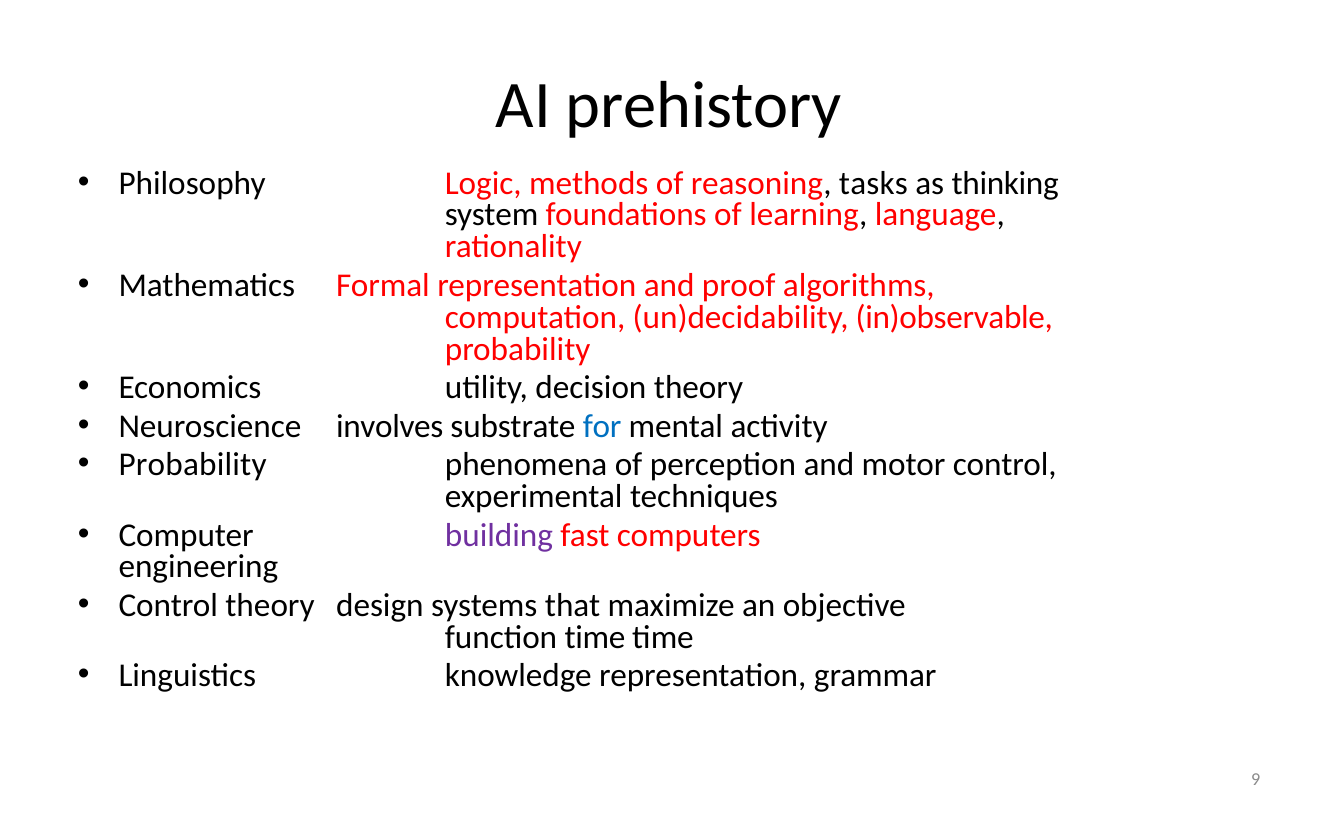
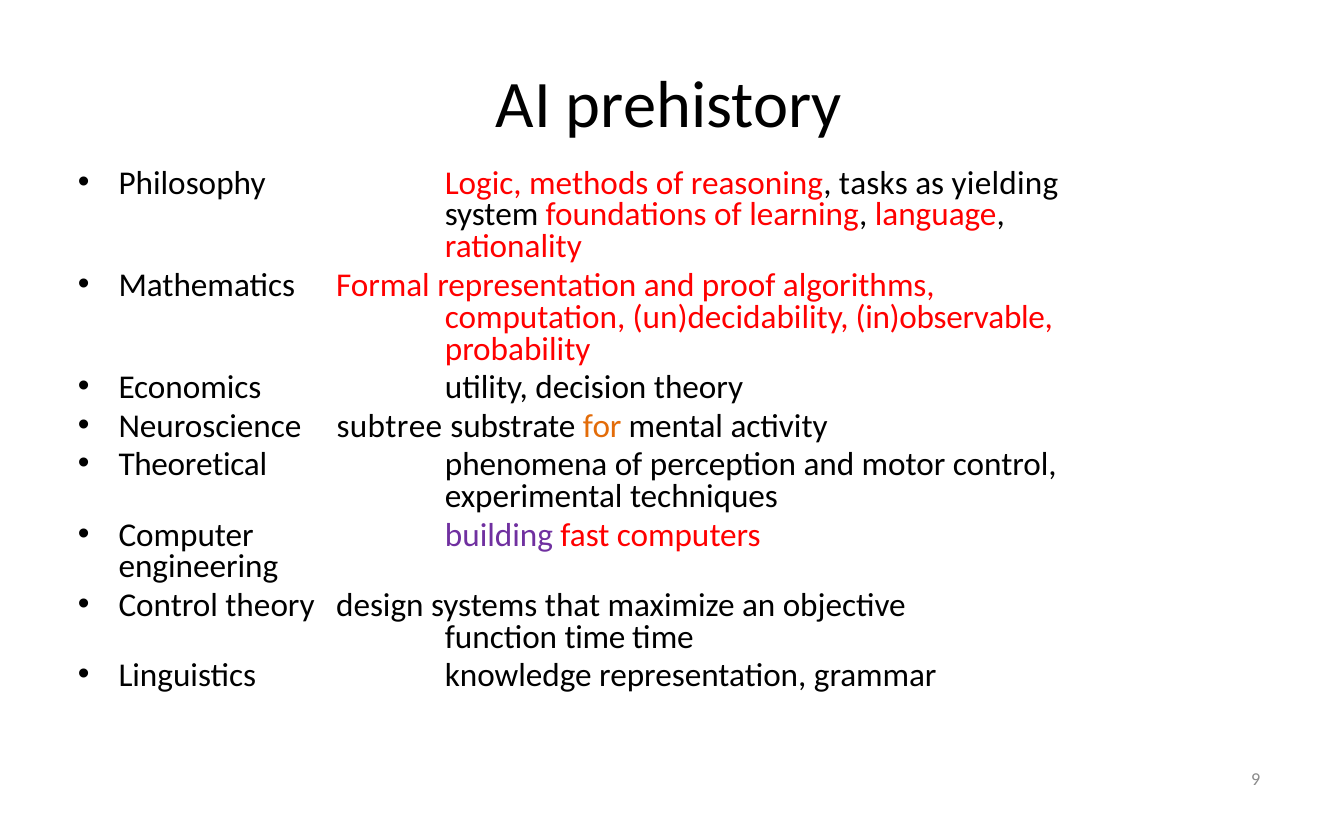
thinking: thinking -> yielding
involves: involves -> subtree
for colour: blue -> orange
Probability at (193, 465): Probability -> Theoretical
